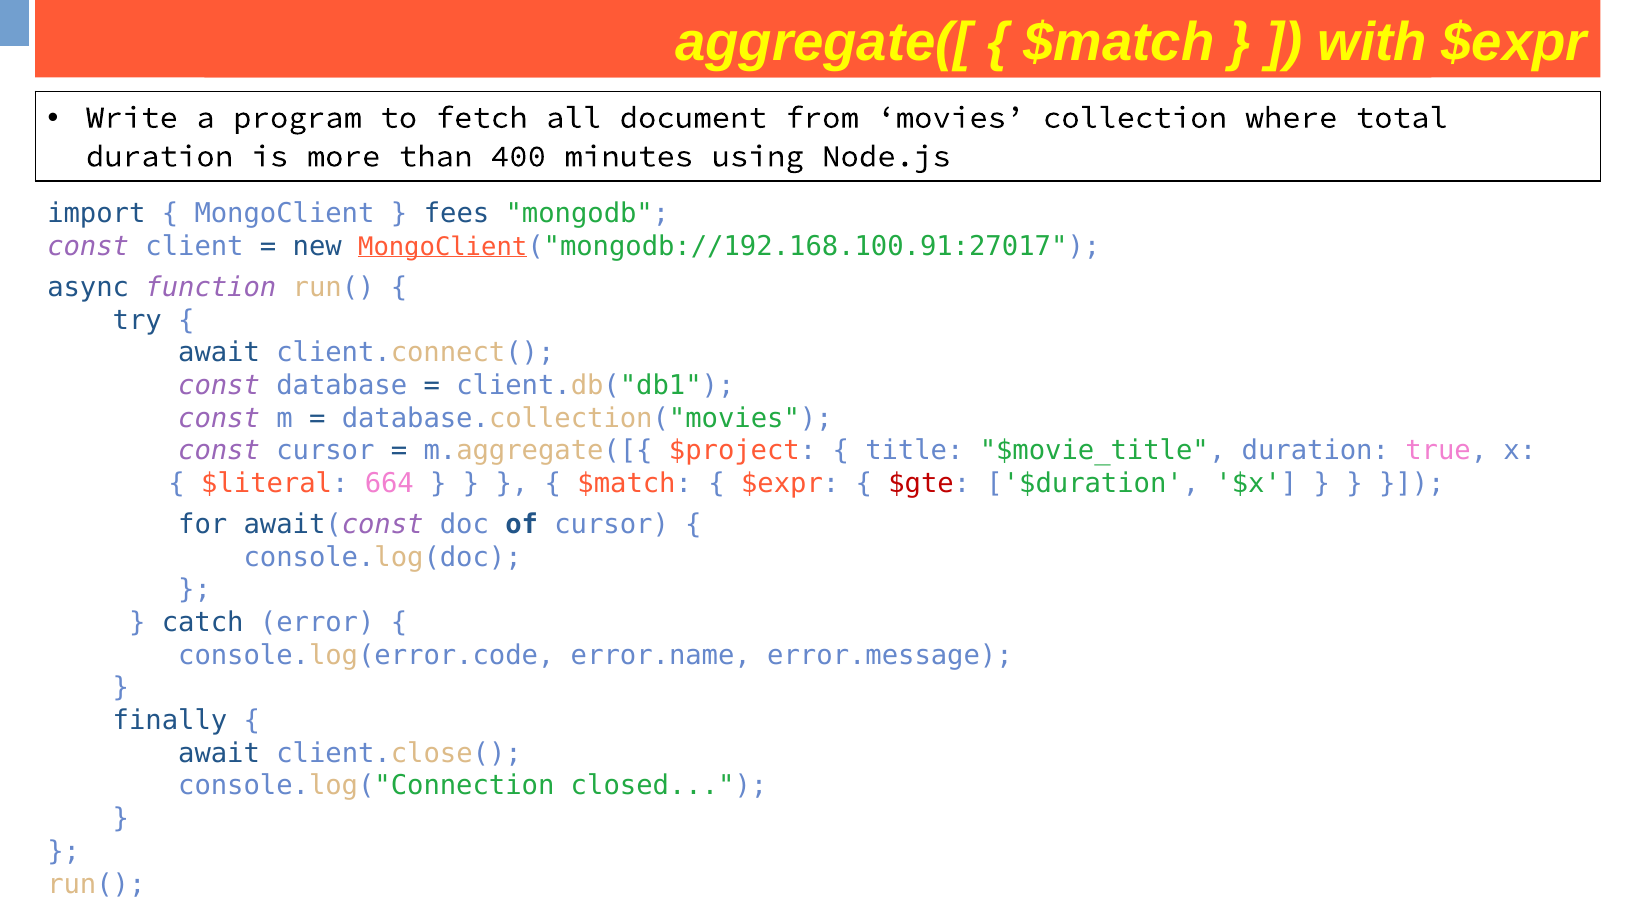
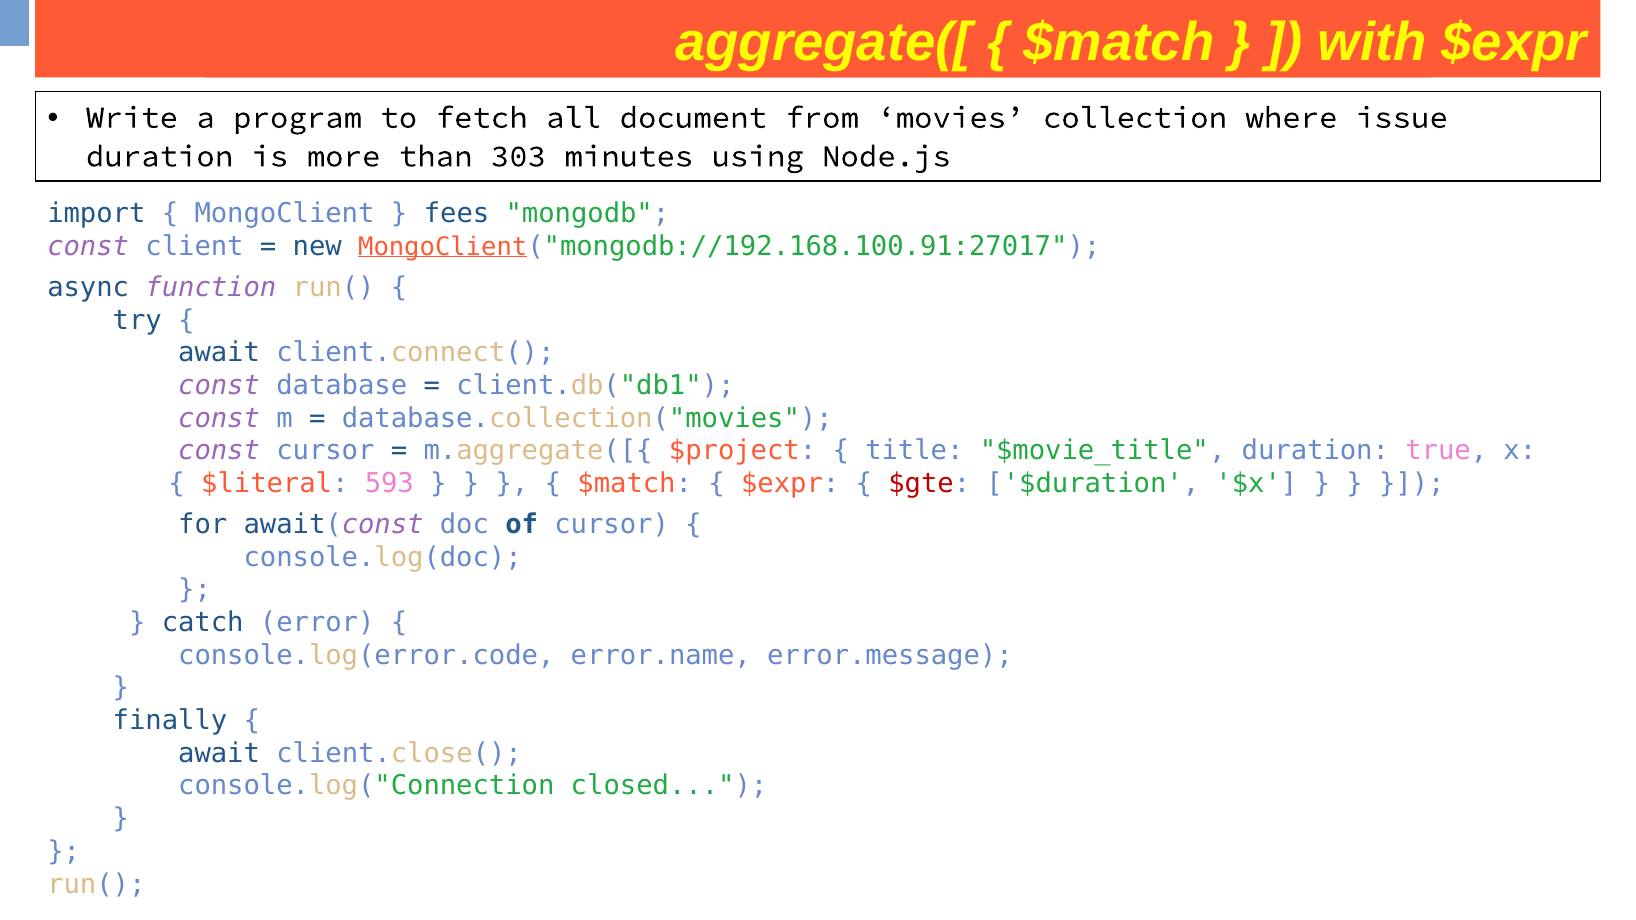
total: total -> issue
400: 400 -> 303
664: 664 -> 593
